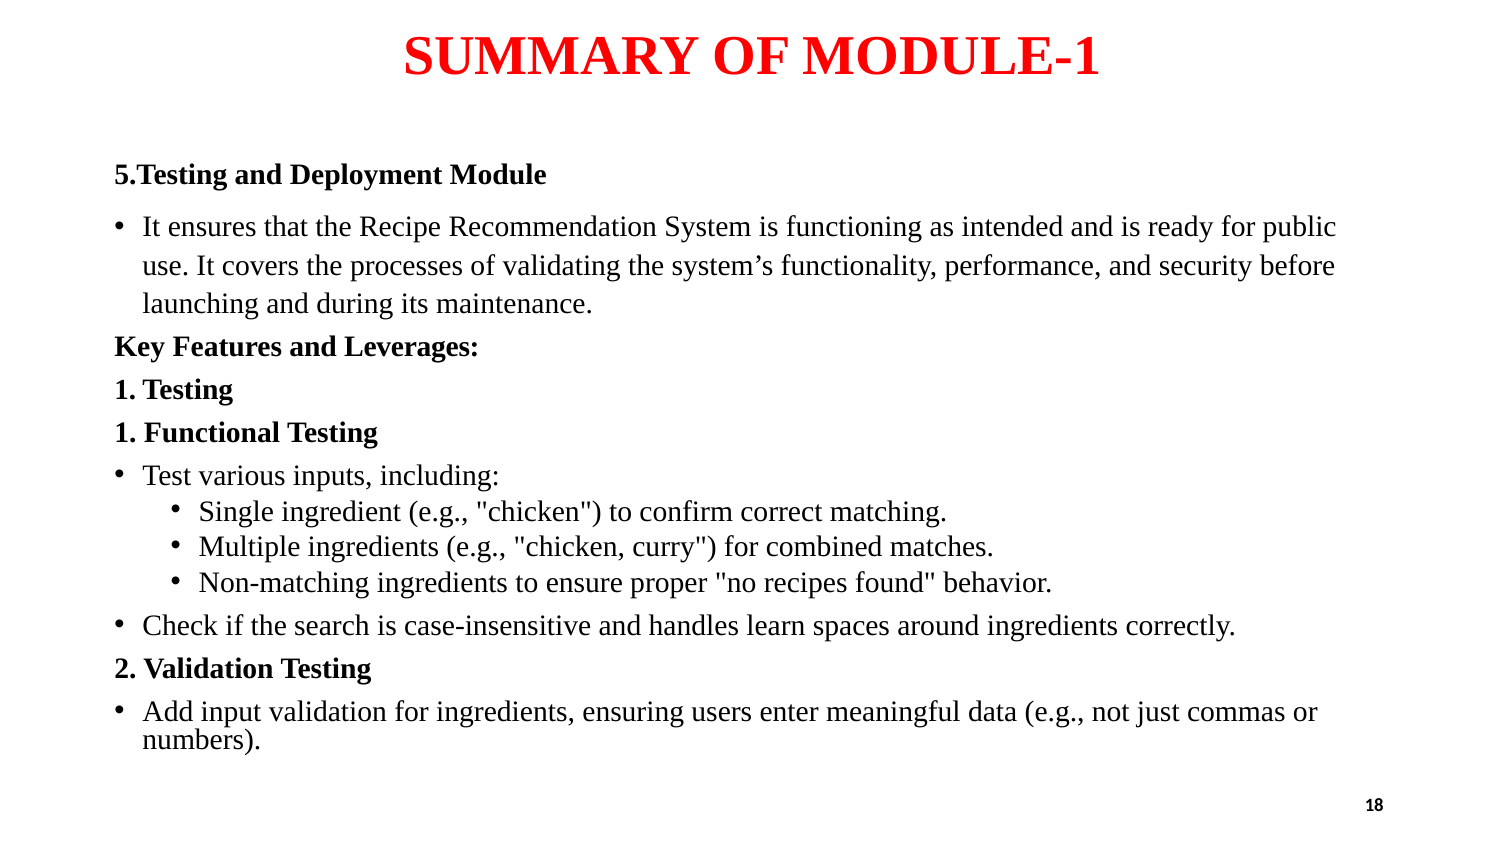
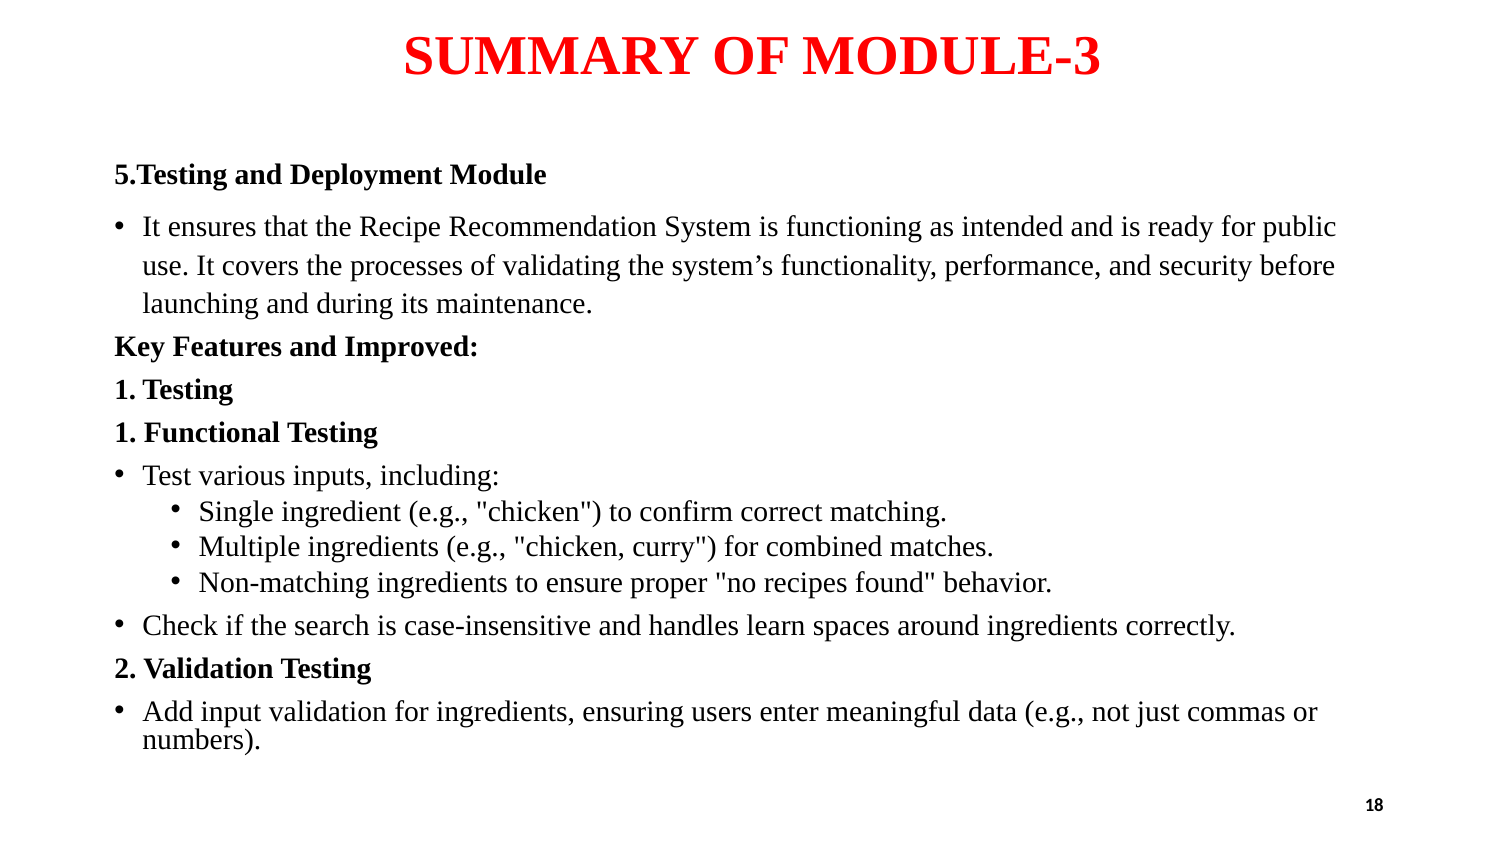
MODULE-1: MODULE-1 -> MODULE-3
Leverages: Leverages -> Improved
